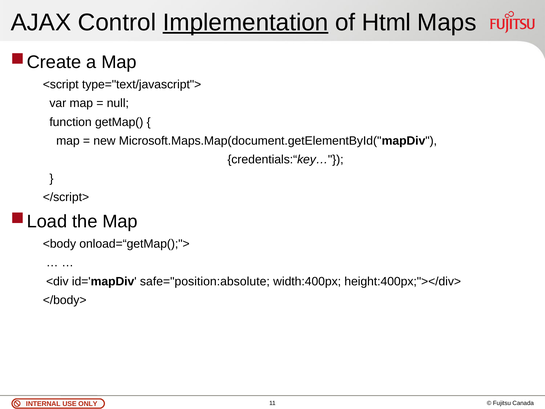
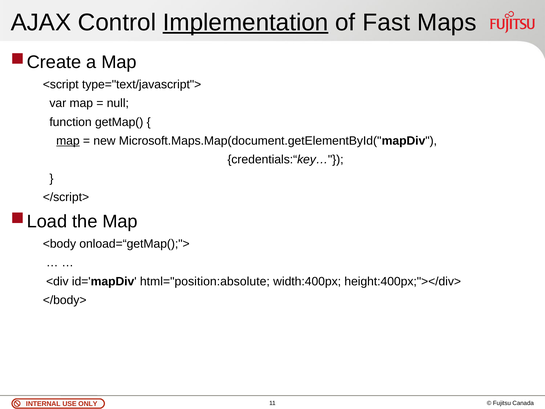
Html: Html -> Fast
map at (68, 141) underline: none -> present
safe="position:absolute: safe="position:absolute -> html="position:absolute
